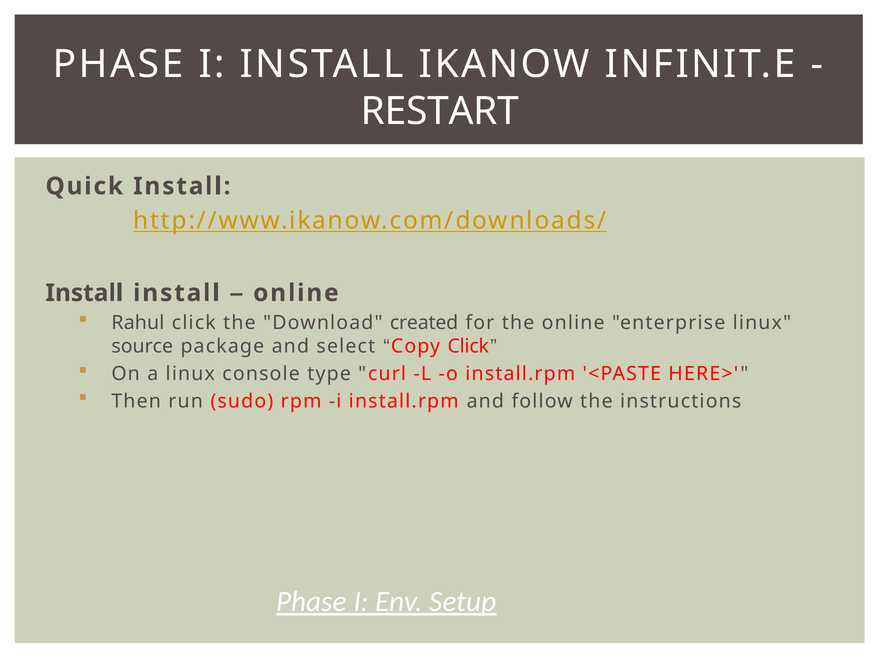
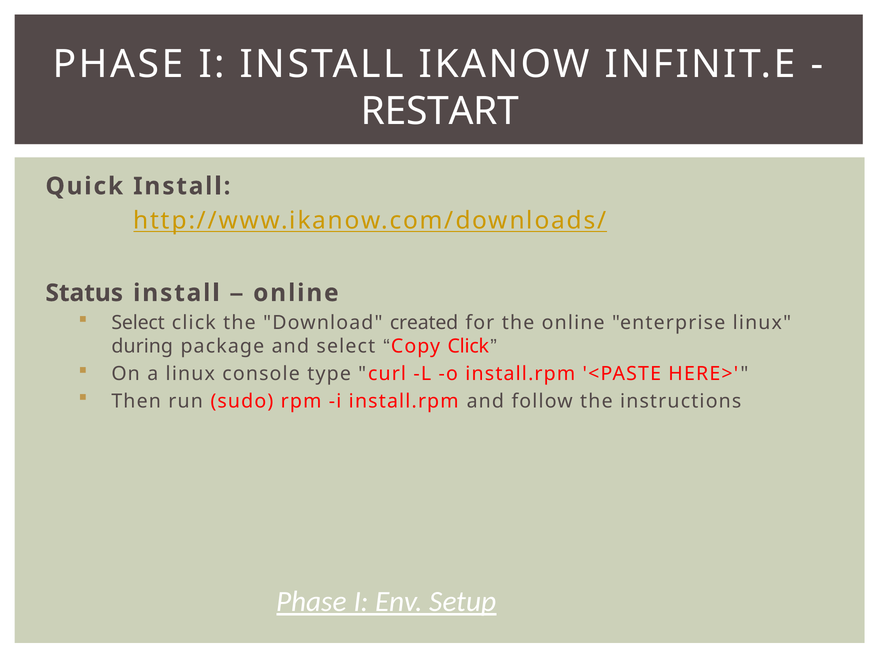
Install at (84, 293): Install -> Status
Rahul at (138, 323): Rahul -> Select
source: source -> during
